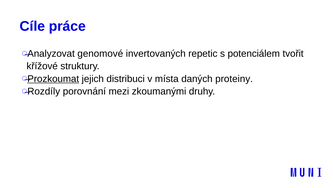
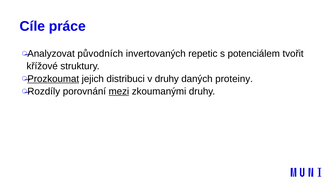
genomové: genomové -> původních
v místa: místa -> druhy
mezi underline: none -> present
